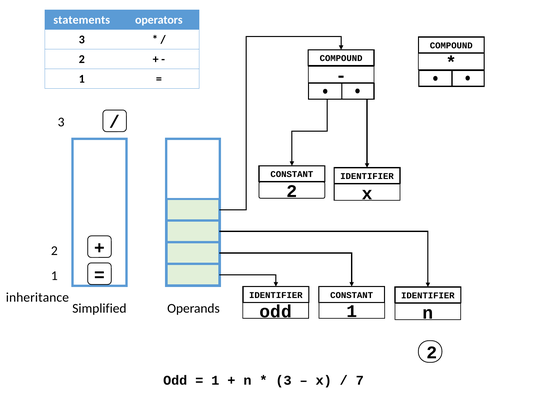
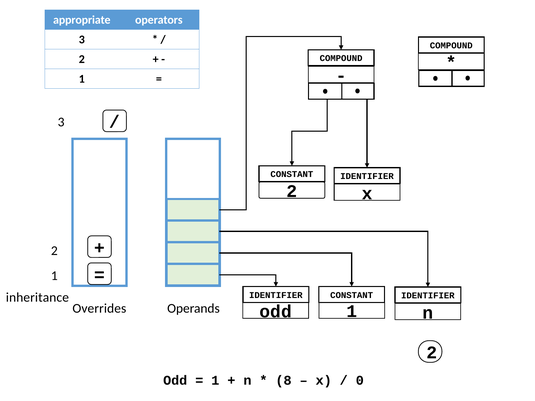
statements: statements -> appropriate
Simplified: Simplified -> Overrides
3 at (284, 381): 3 -> 8
7: 7 -> 0
